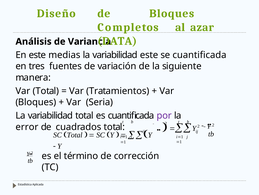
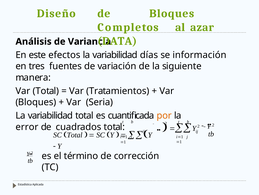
medias: medias -> efectos
variabilidad este: este -> días
se cuantificada: cuantificada -> información
por colour: purple -> orange
